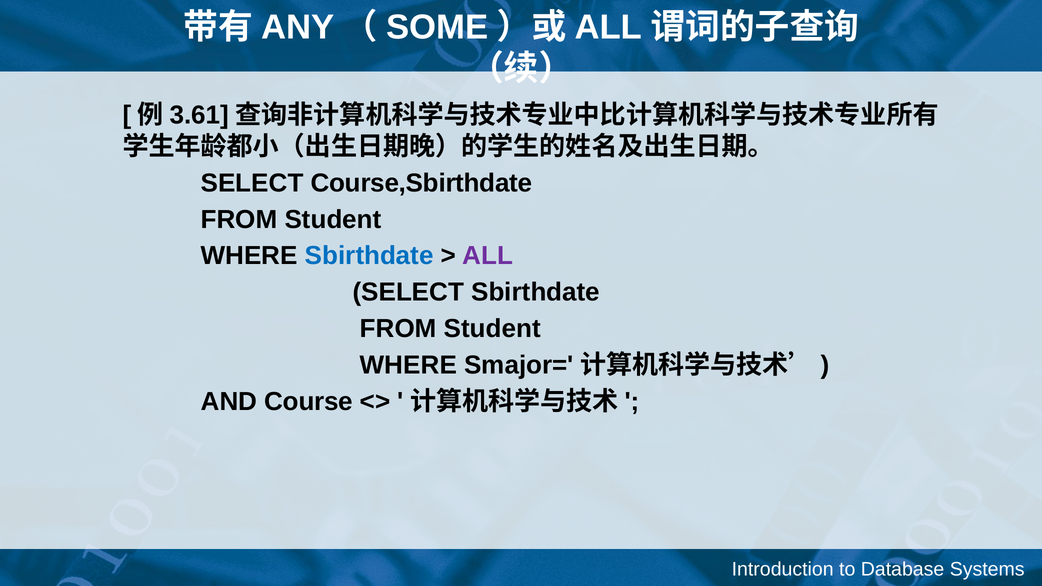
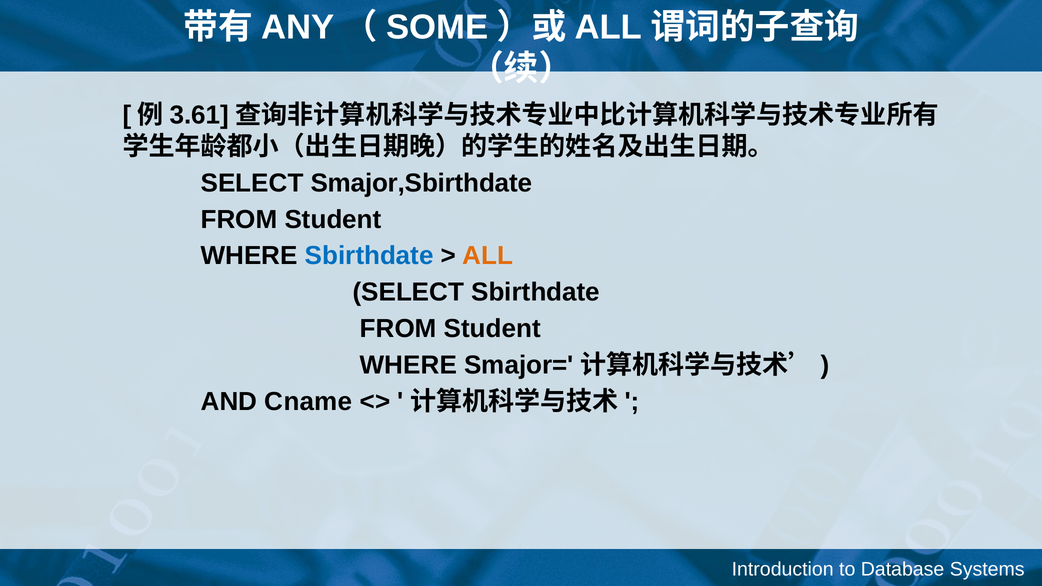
Course,Sbirthdate: Course,Sbirthdate -> Smajor,Sbirthdate
ALL at (488, 256) colour: purple -> orange
Course: Course -> Cname
